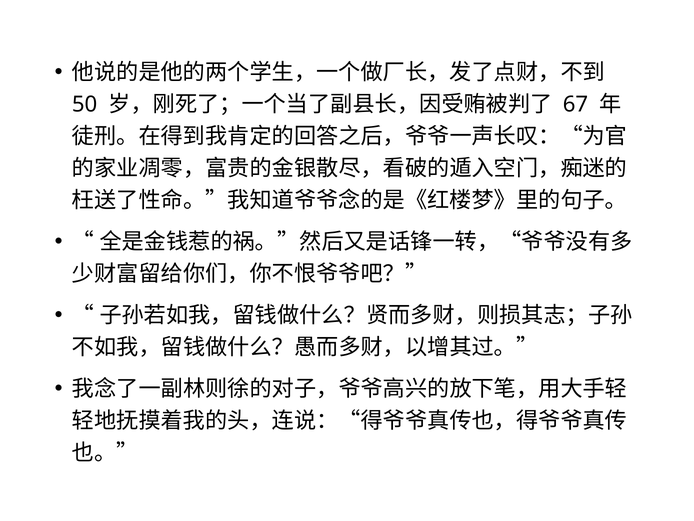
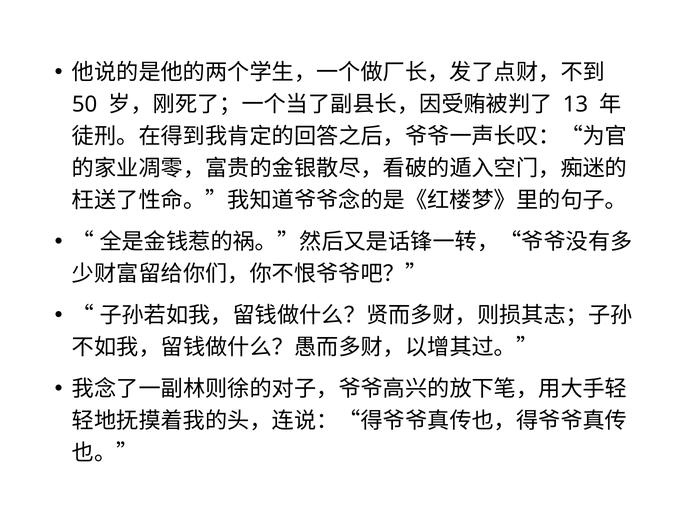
67: 67 -> 13
